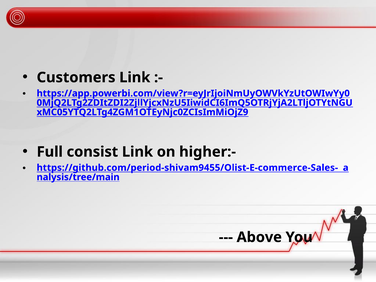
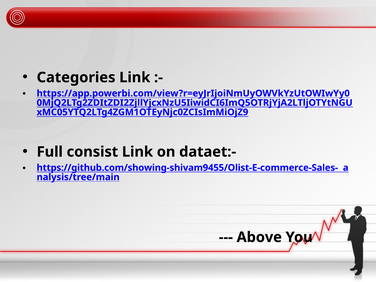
Customers: Customers -> Categories
higher:-: higher:- -> dataet:-
https://github.com/period-shivam9455/Olist-E-commerce-Sales-: https://github.com/period-shivam9455/Olist-E-commerce-Sales- -> https://github.com/showing-shivam9455/Olist-E-commerce-Sales-
